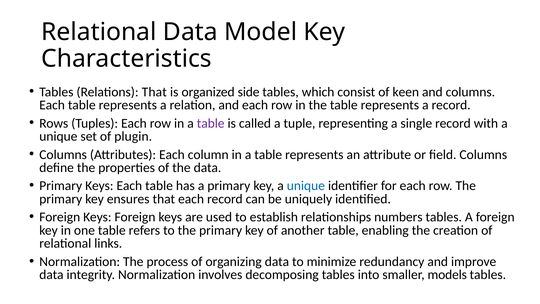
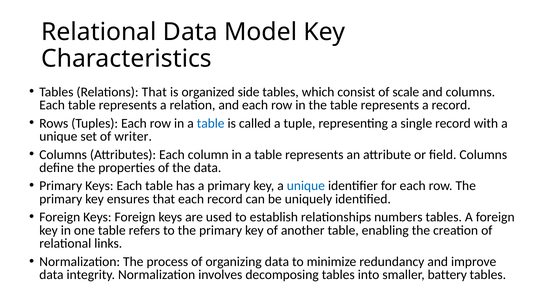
keen: keen -> scale
table at (211, 123) colour: purple -> blue
plugin: plugin -> writer
models: models -> battery
